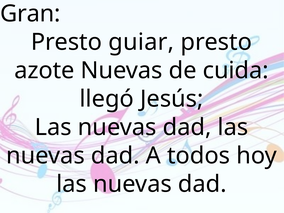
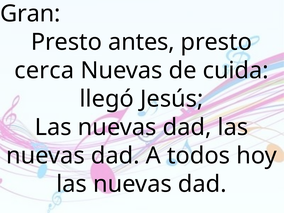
guiar: guiar -> antes
azote: azote -> cerca
